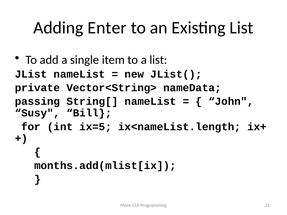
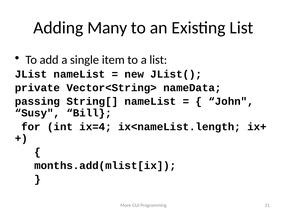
Enter: Enter -> Many
ix=5: ix=5 -> ix=4
